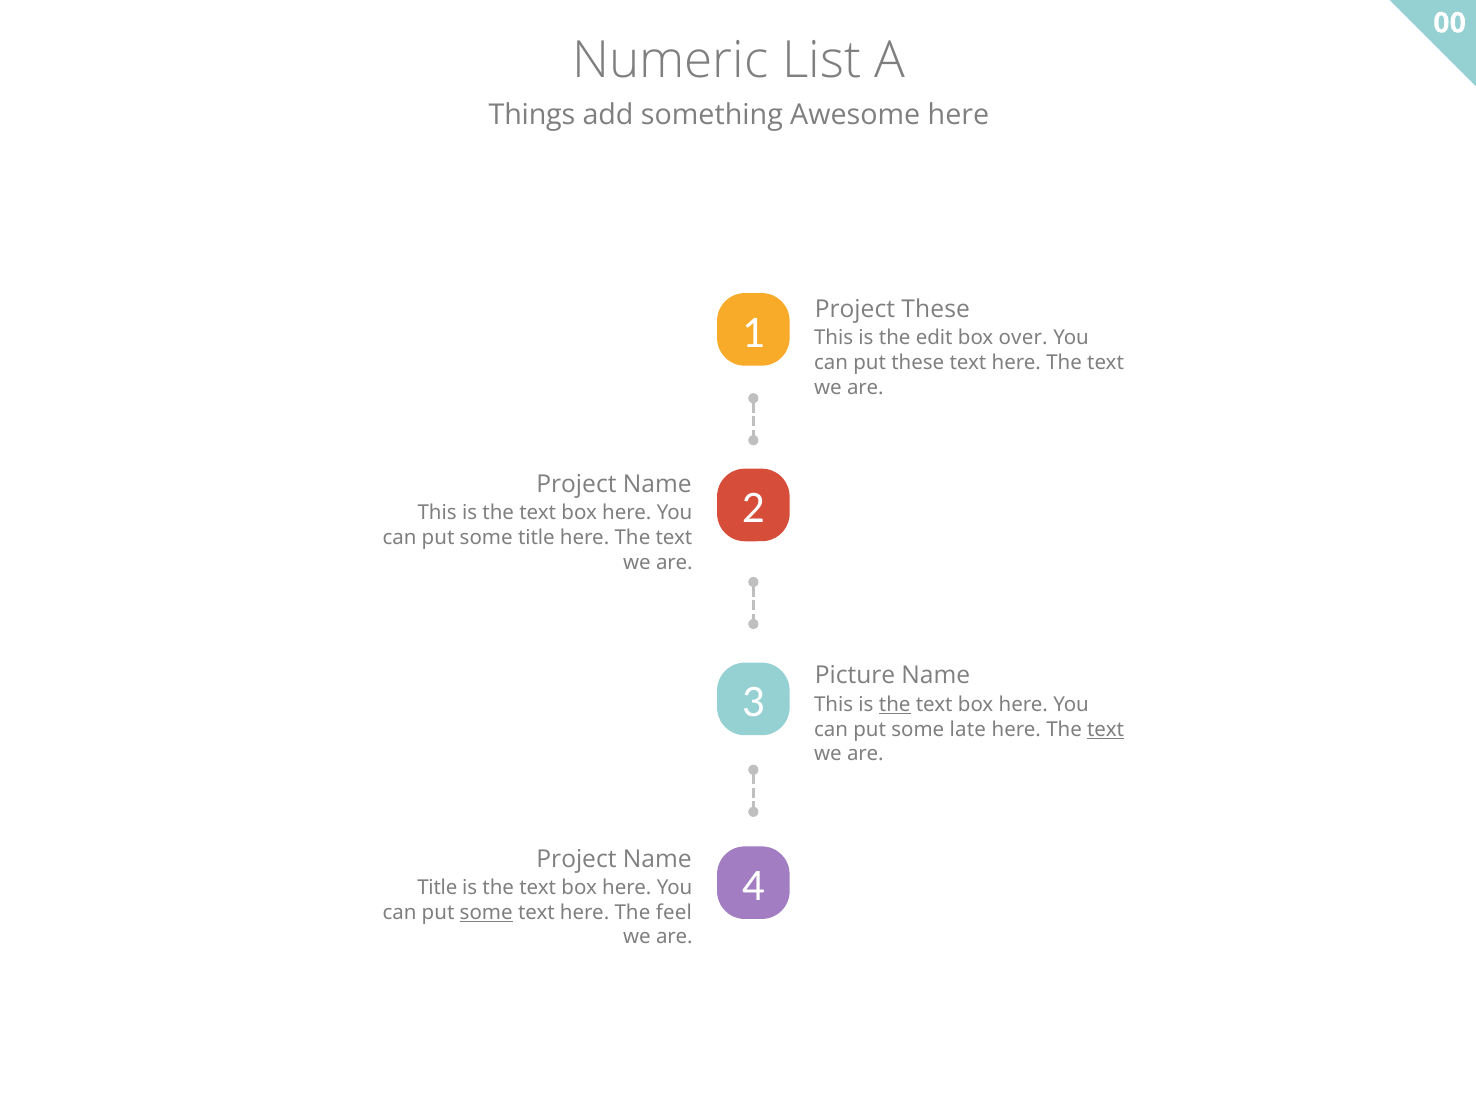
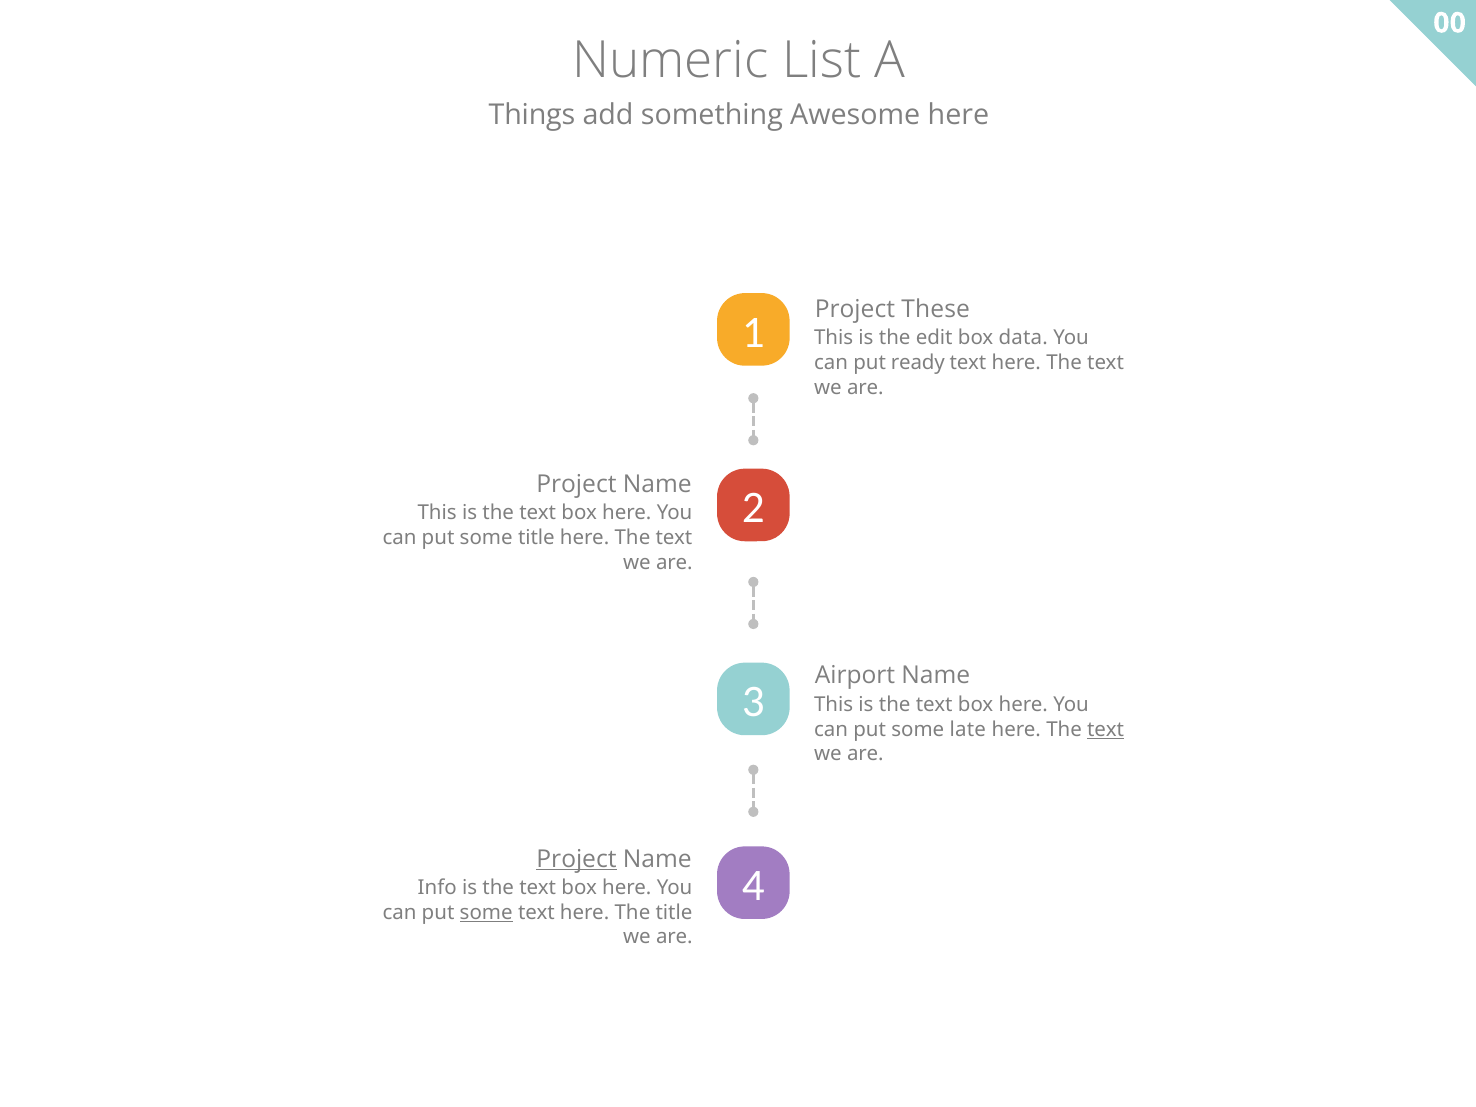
over: over -> data
put these: these -> ready
Picture: Picture -> Airport
the at (895, 705) underline: present -> none
Project at (577, 859) underline: none -> present
Title at (437, 888): Title -> Info
The feel: feel -> title
